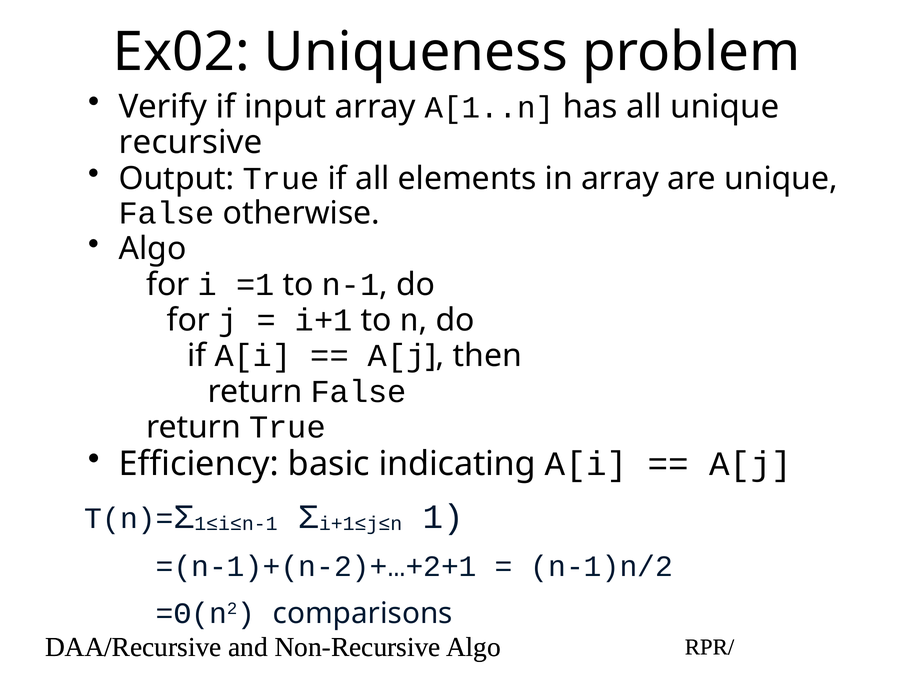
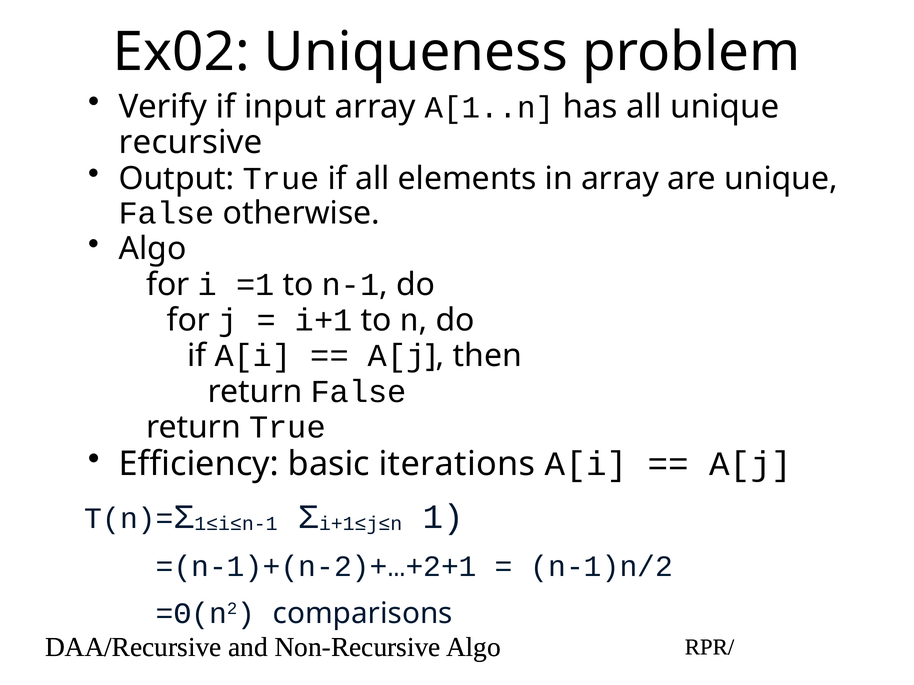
indicating: indicating -> iterations
